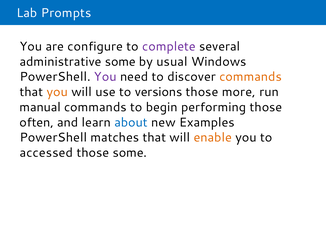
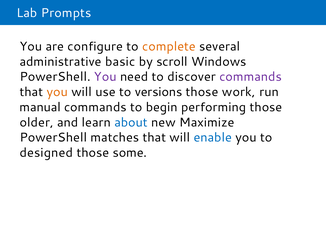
complete colour: purple -> orange
administrative some: some -> basic
usual: usual -> scroll
commands at (251, 77) colour: orange -> purple
more: more -> work
often: often -> older
Examples: Examples -> Maximize
enable colour: orange -> blue
accessed: accessed -> designed
